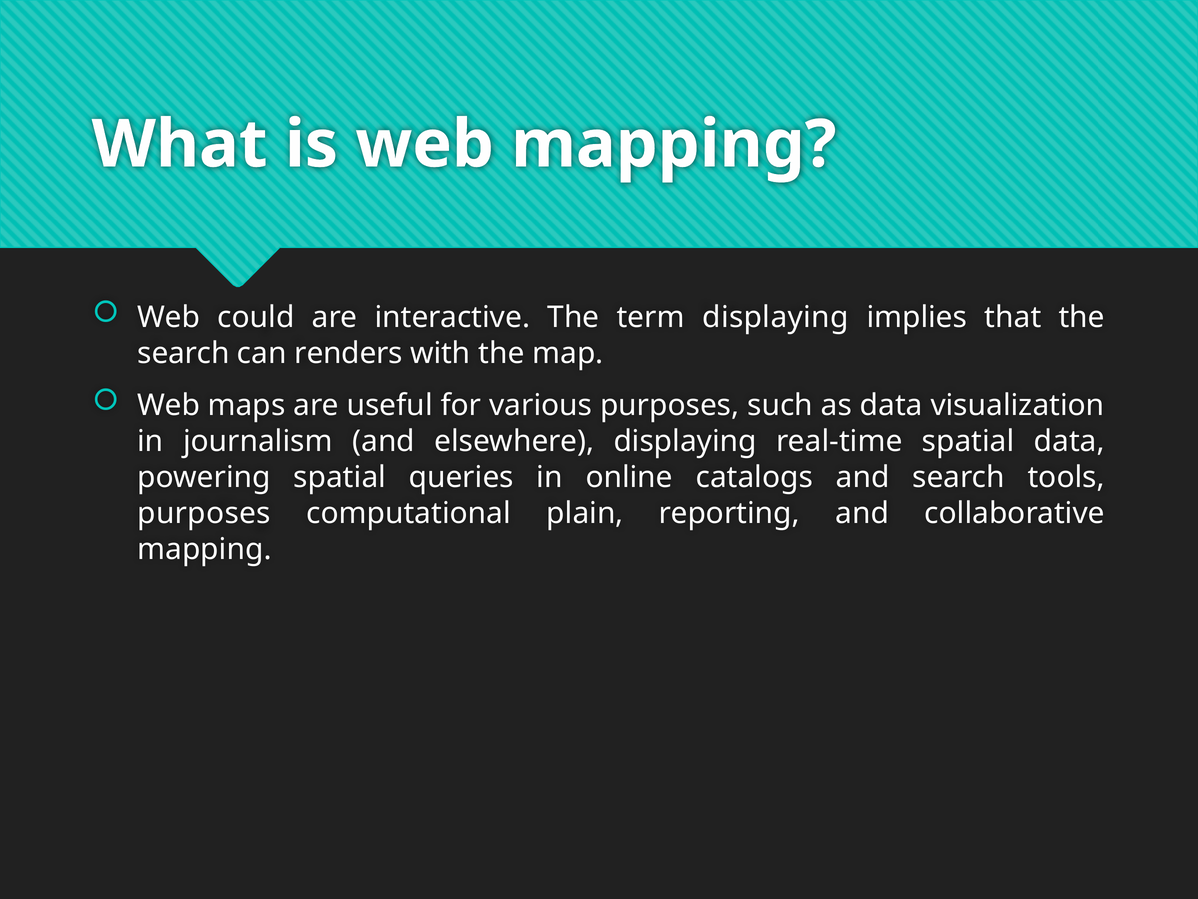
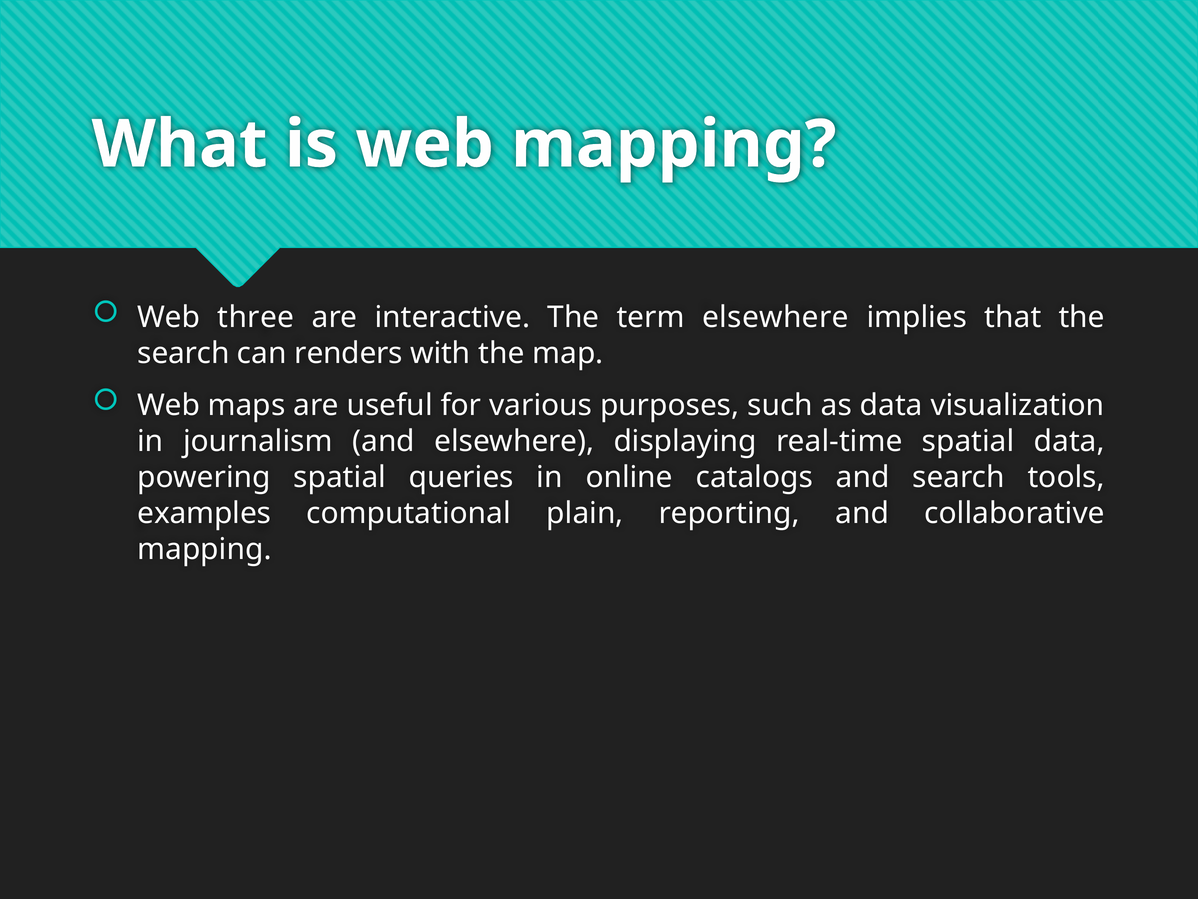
could: could -> three
term displaying: displaying -> elsewhere
purposes at (204, 513): purposes -> examples
